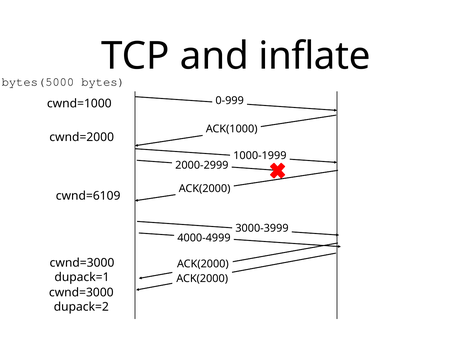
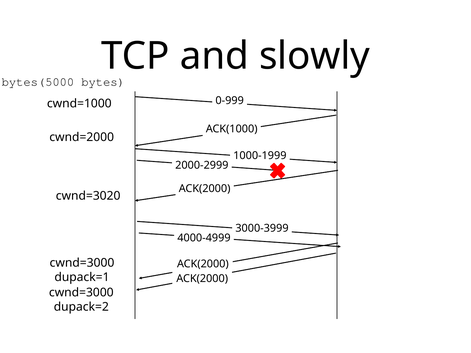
inflate: inflate -> slowly
cwnd=6109: cwnd=6109 -> cwnd=3020
